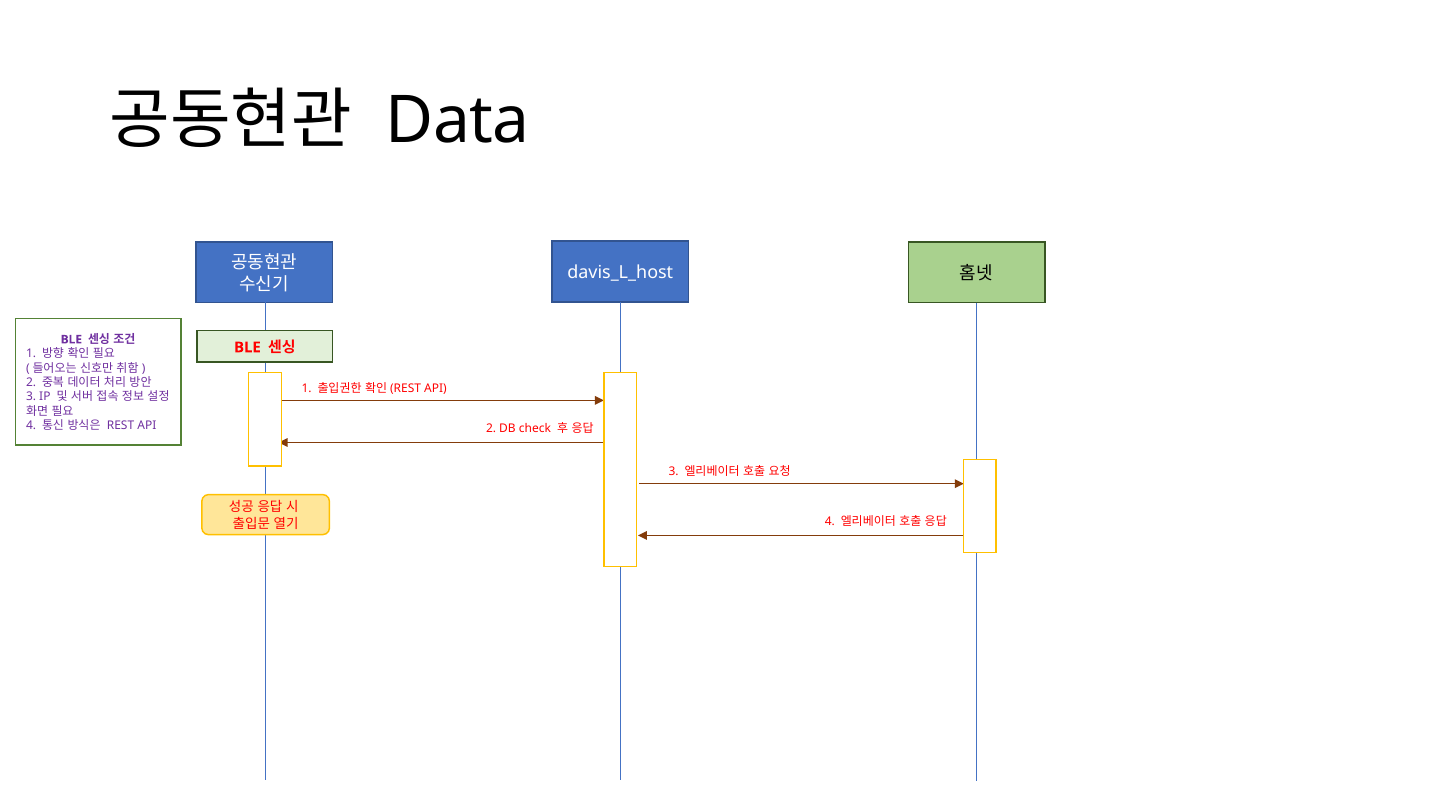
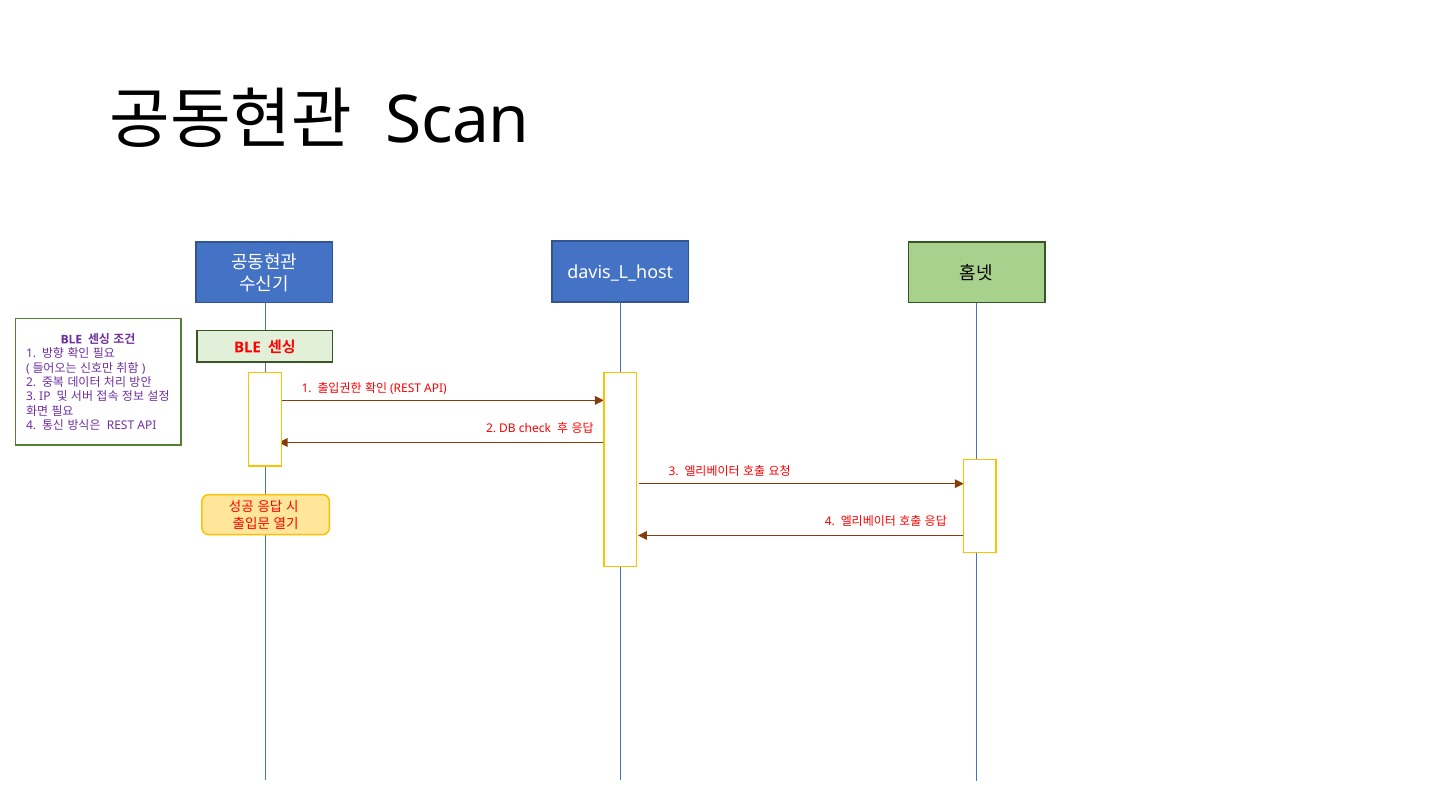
Data: Data -> Scan
